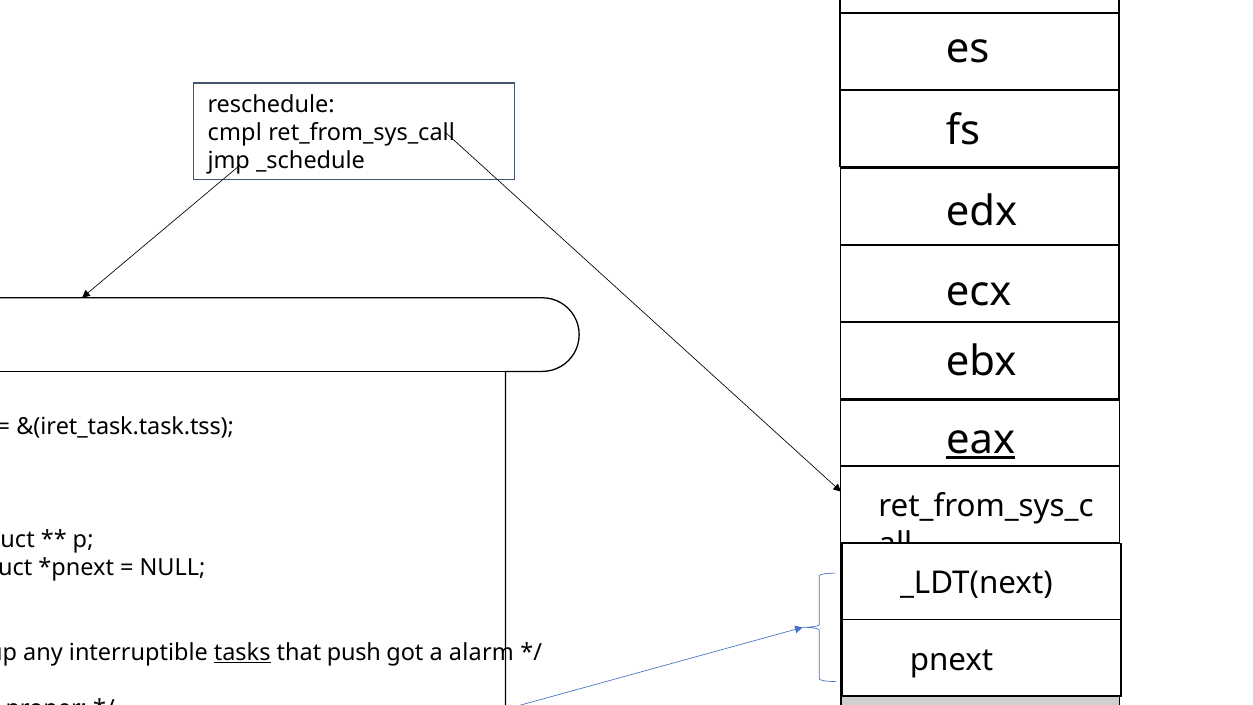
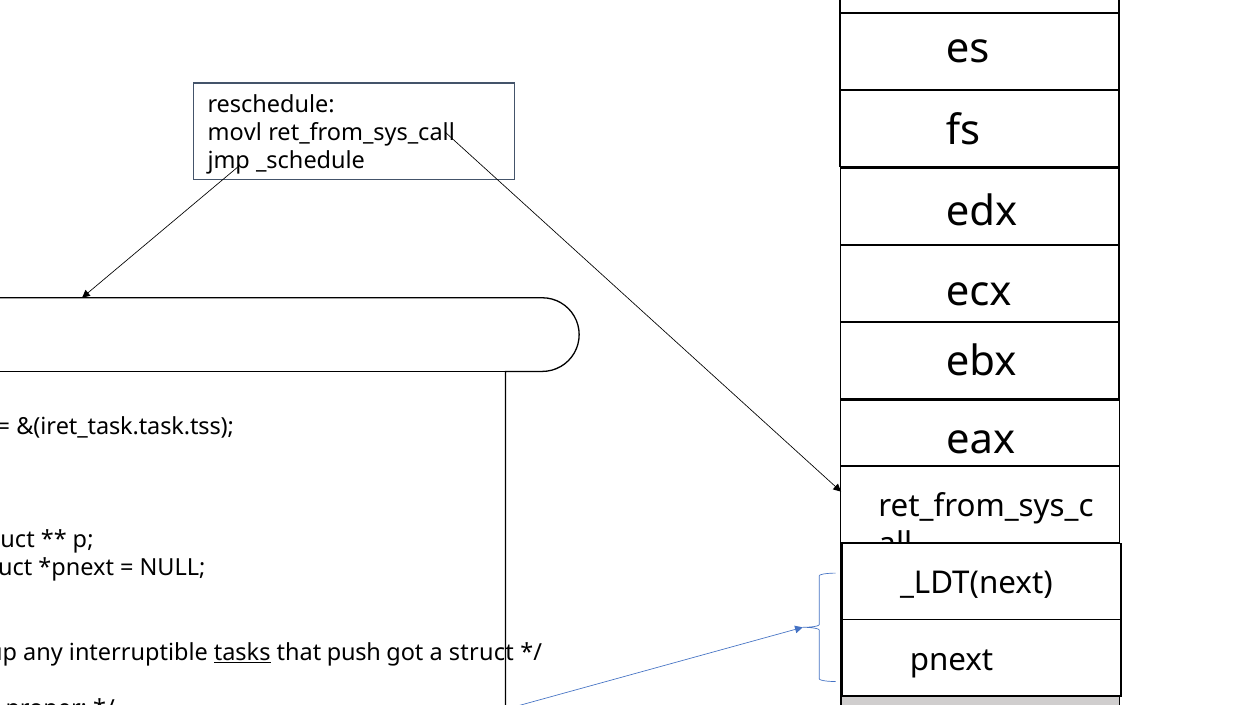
cmpl: cmpl -> movl
eax underline: present -> none
a alarm: alarm -> struct
